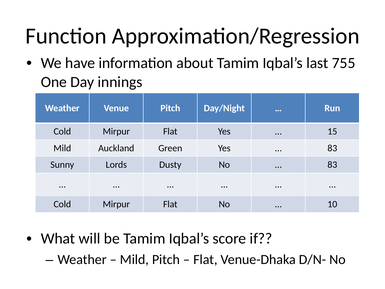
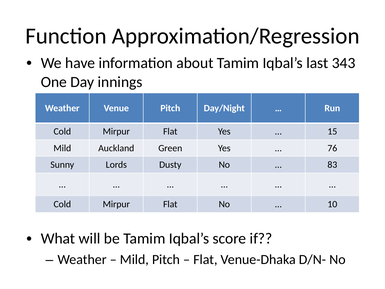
755: 755 -> 343
83 at (332, 148): 83 -> 76
